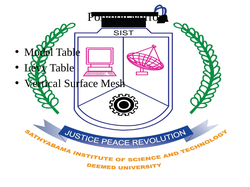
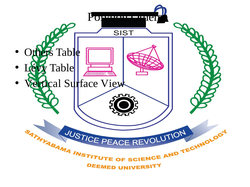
Polygon Mirror: Mirror -> Others
Model at (39, 52): Model -> Others
Mesh: Mesh -> View
